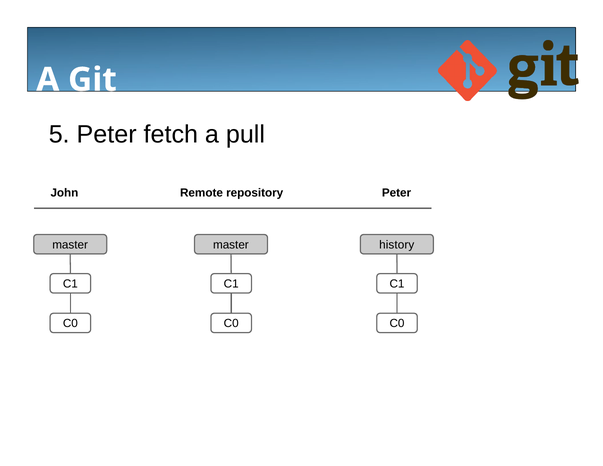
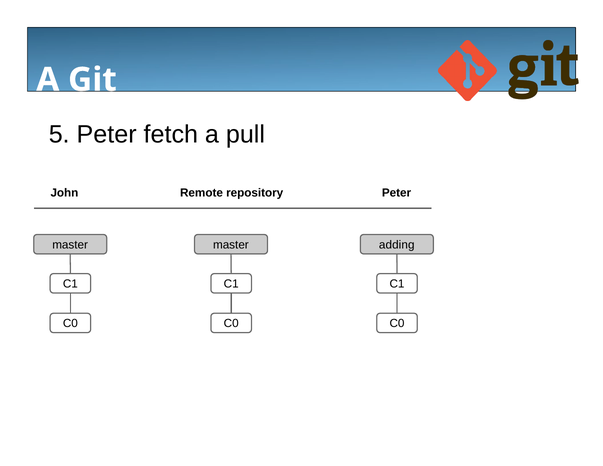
history: history -> adding
